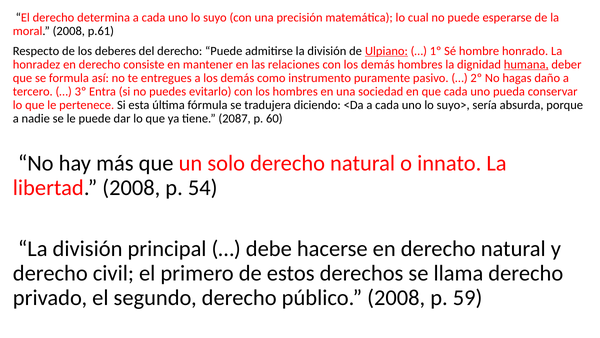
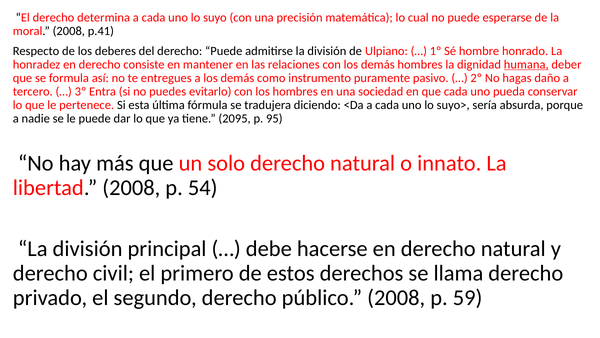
p.61: p.61 -> p.41
Ulpiano underline: present -> none
2087: 2087 -> 2095
60: 60 -> 95
